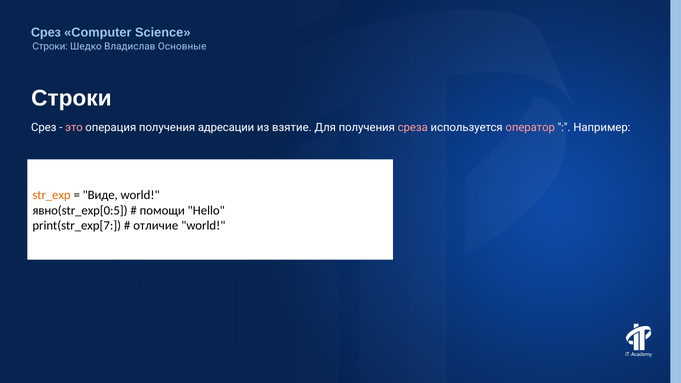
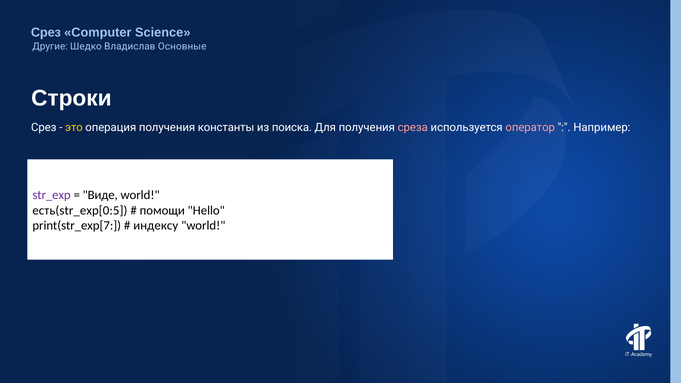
Строки at (50, 46): Строки -> Другие
это colour: pink -> yellow
адресации: адресации -> константы
взятие: взятие -> поиска
str_exp colour: orange -> purple
явно(str_exp[0:5: явно(str_exp[0:5 -> есть(str_exp[0:5
отличие: отличие -> индексу
